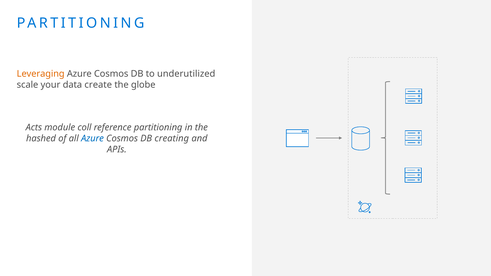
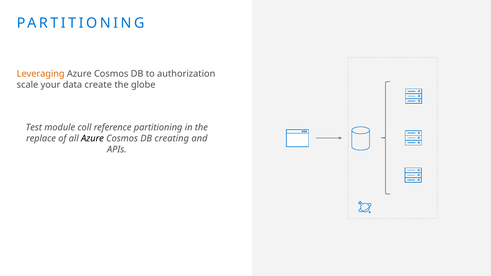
underutilized: underutilized -> authorization
Acts: Acts -> Test
hashed: hashed -> replace
Azure at (92, 139) colour: blue -> black
